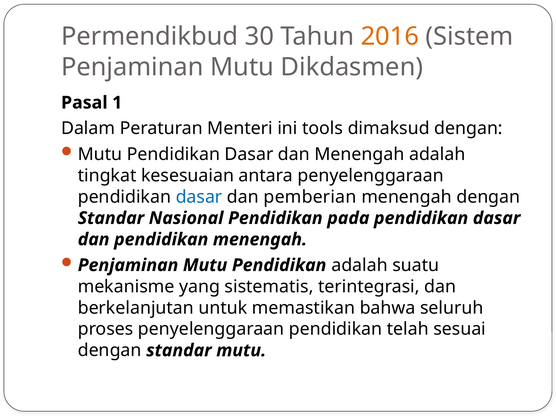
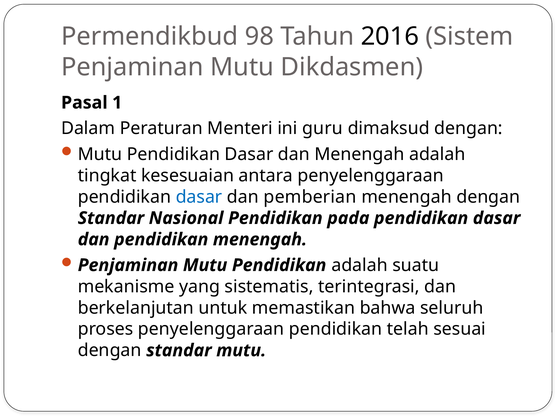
30: 30 -> 98
2016 colour: orange -> black
tools: tools -> guru
